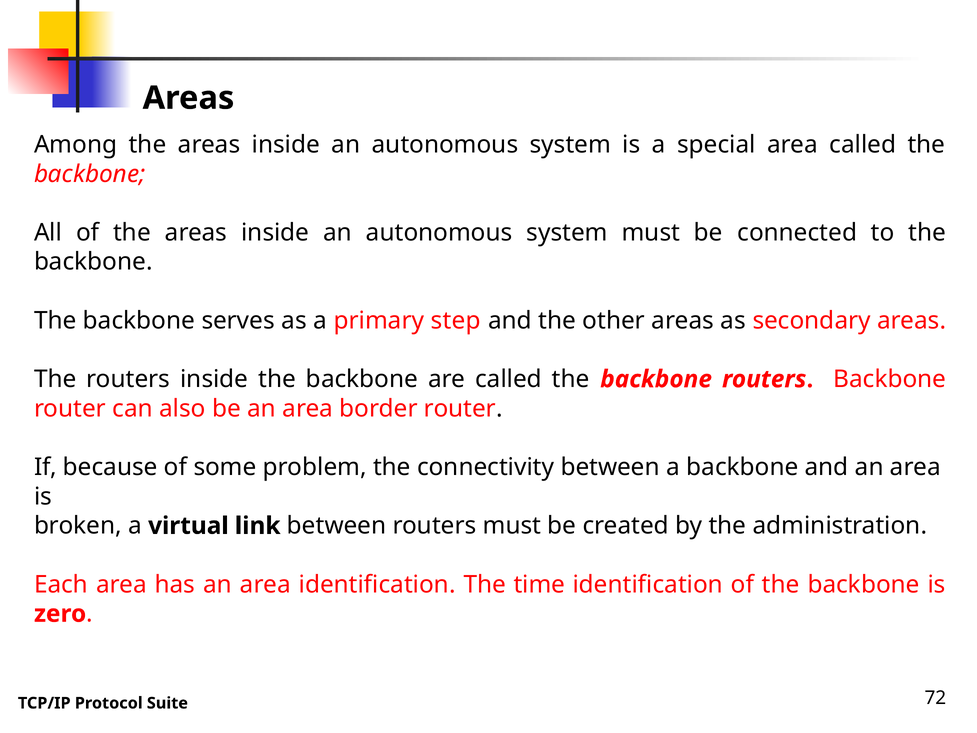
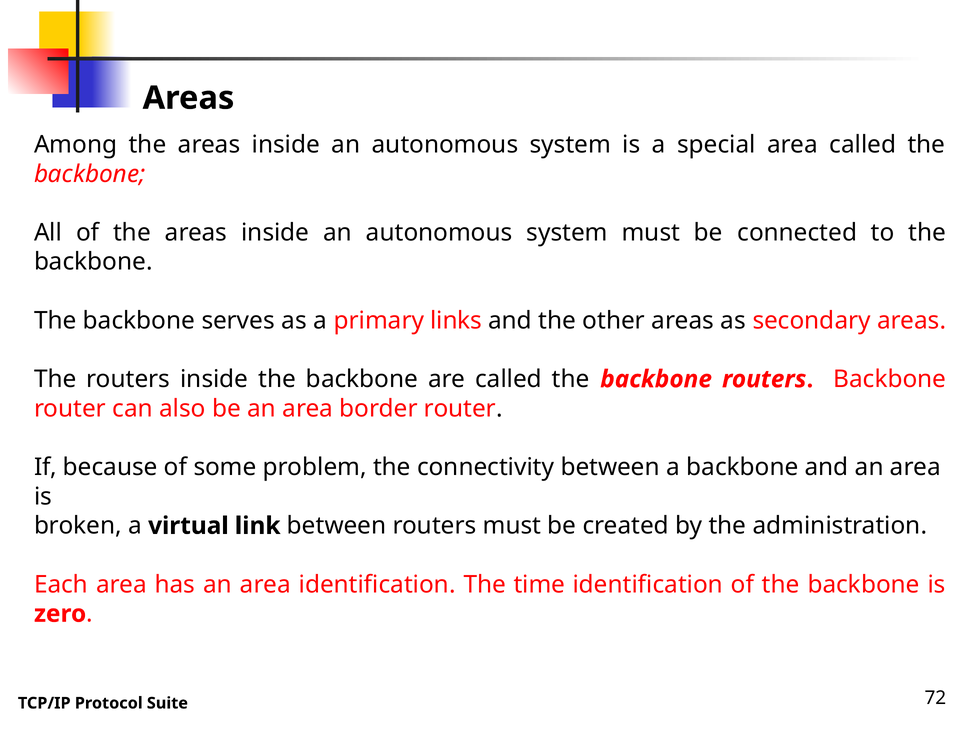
step: step -> links
